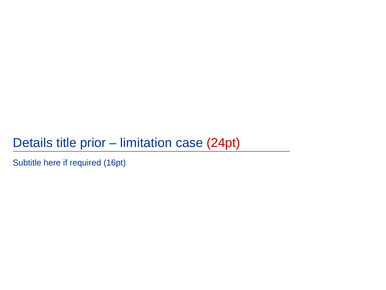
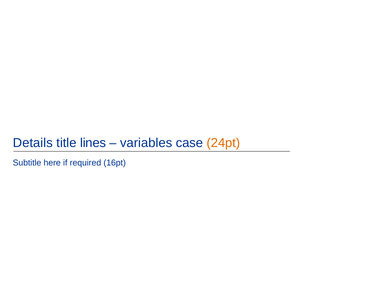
prior: prior -> lines
limitation: limitation -> variables
24pt colour: red -> orange
